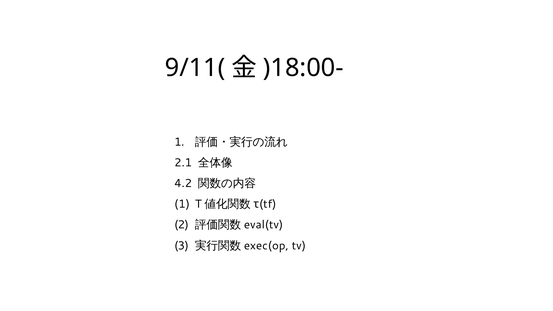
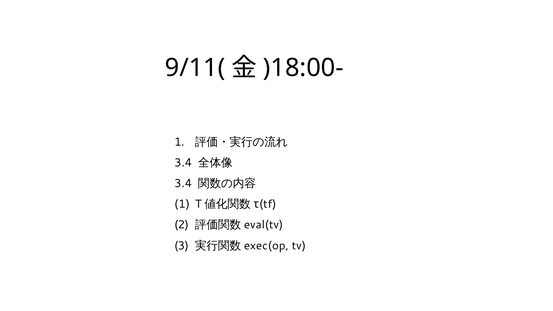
2.1 at (183, 163): 2.1 -> 3.4
4.2 at (183, 183): 4.2 -> 3.4
